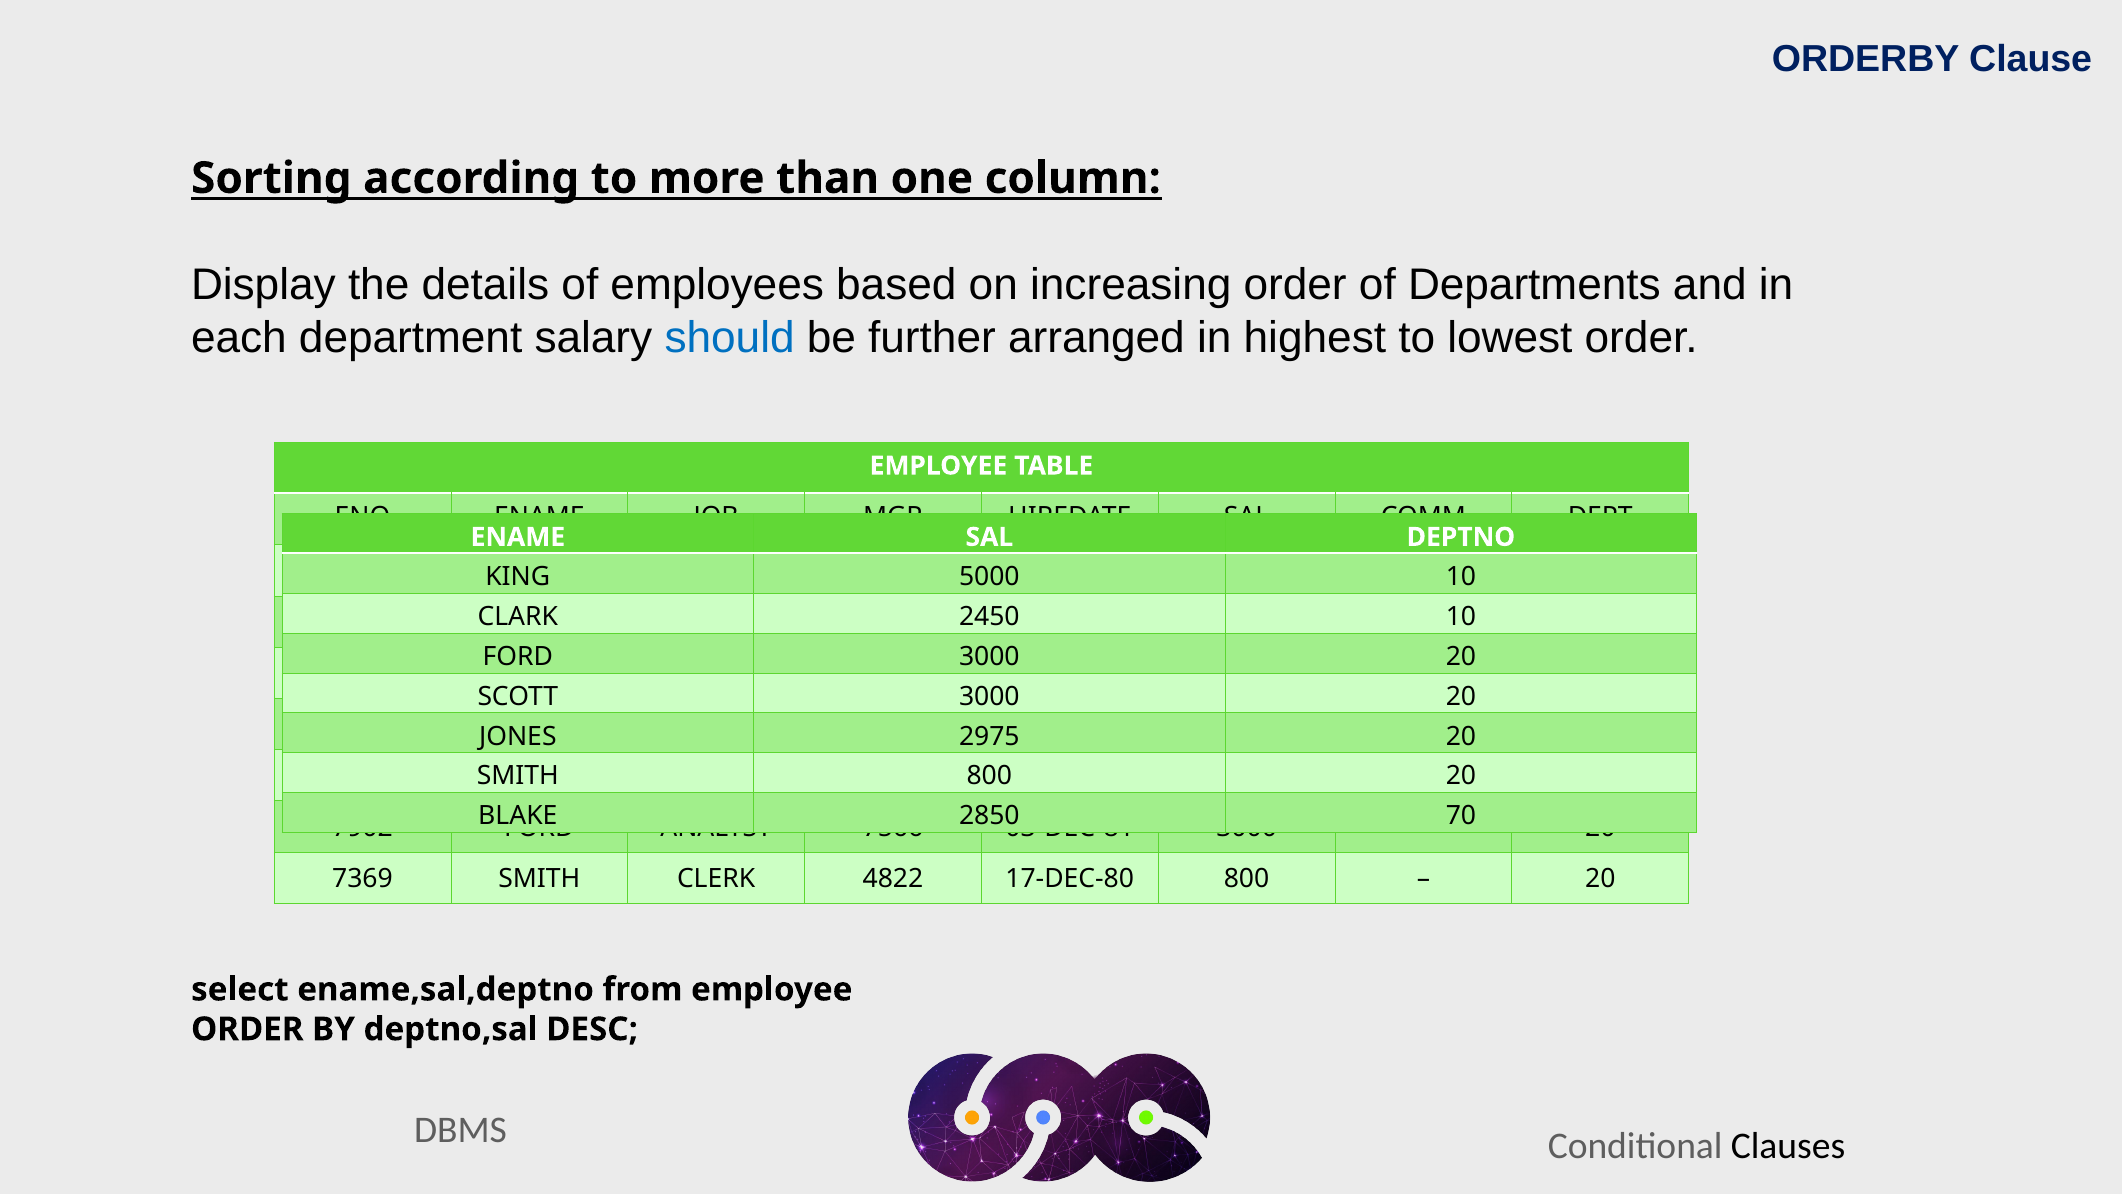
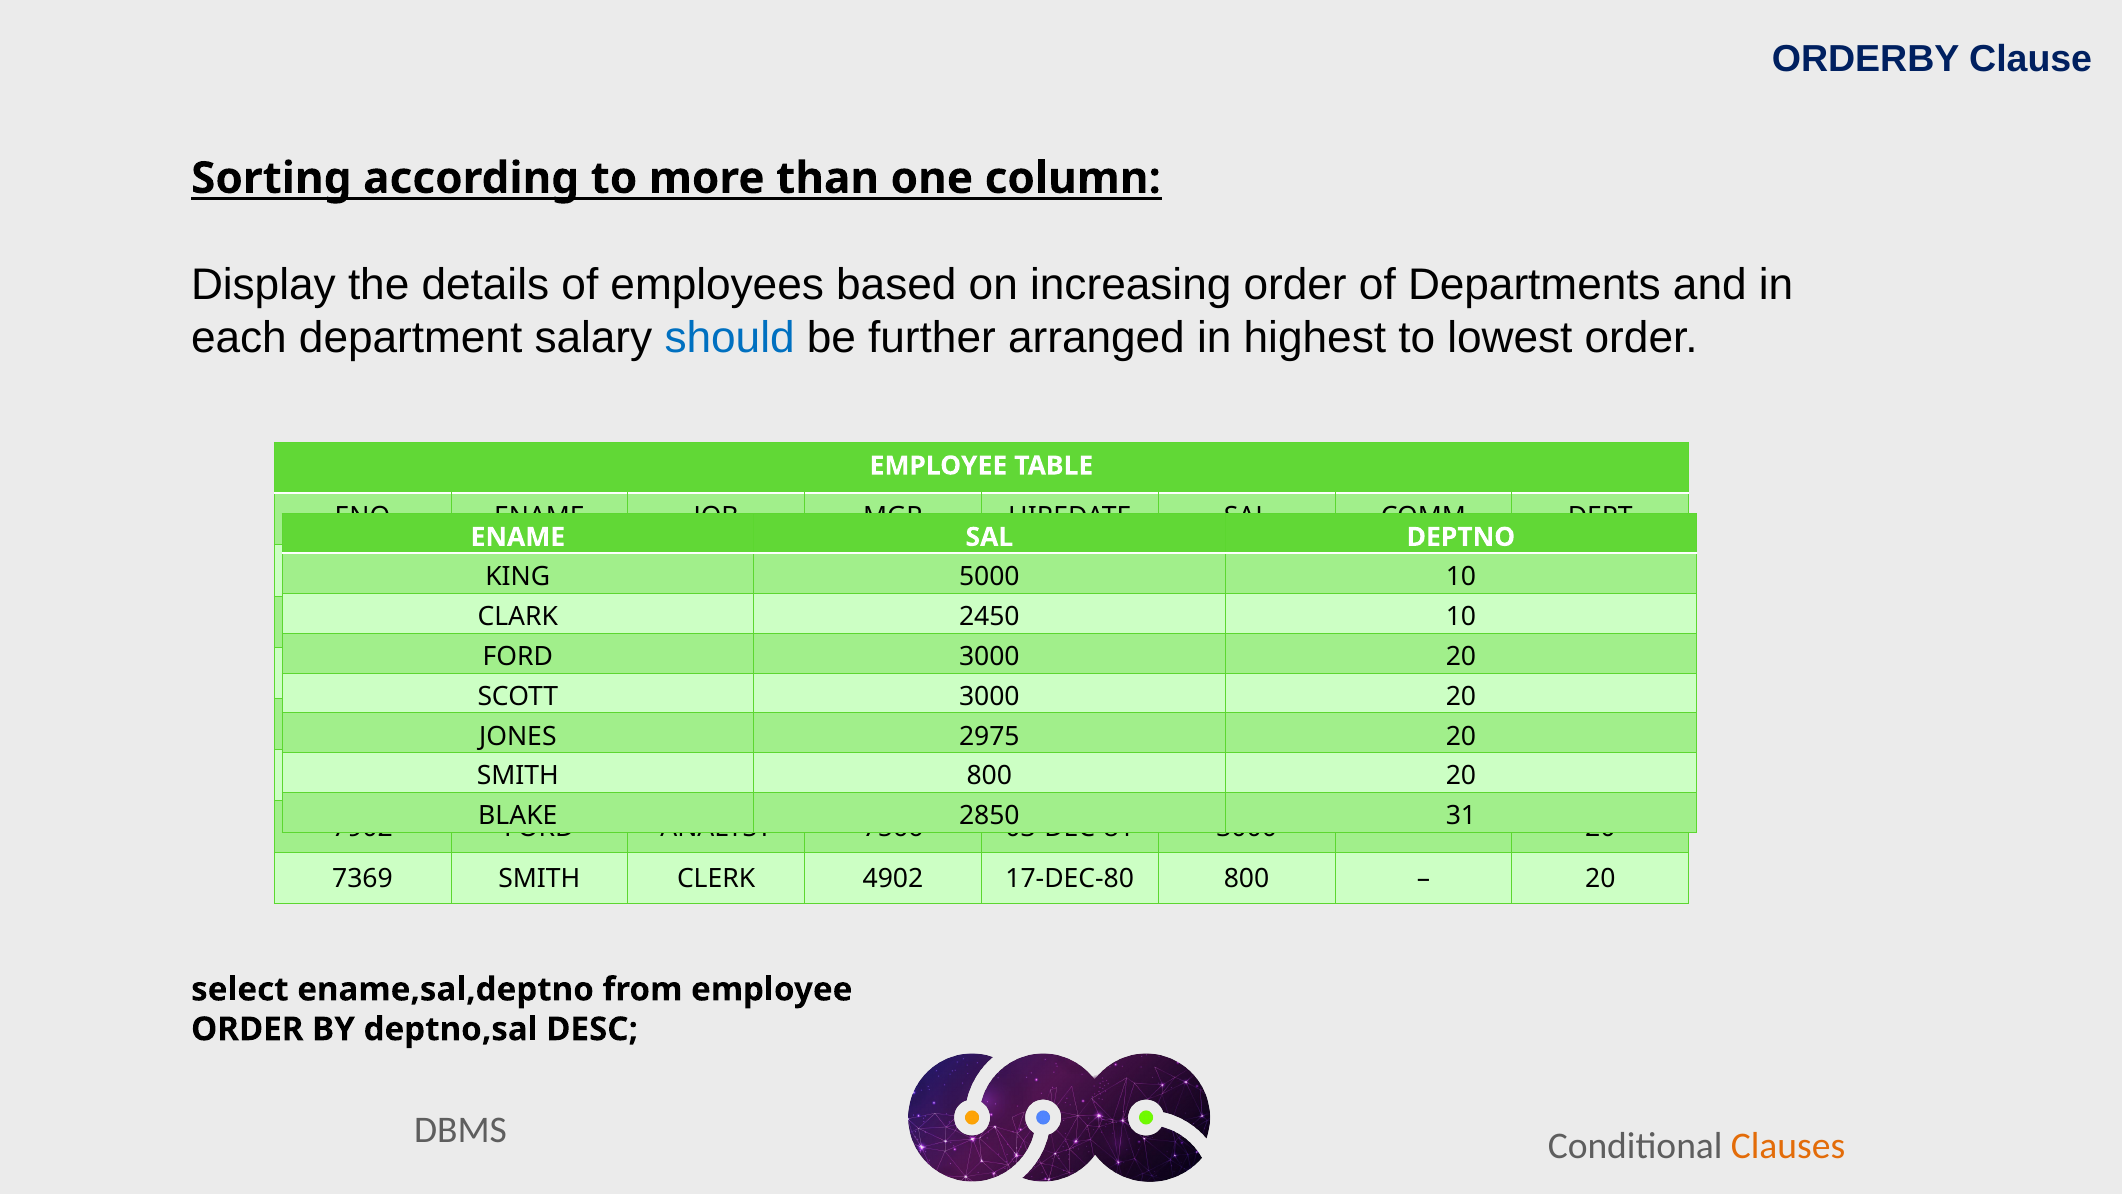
70: 70 -> 31
4822: 4822 -> 4902
Clauses colour: black -> orange
